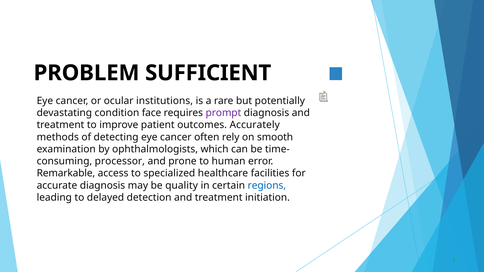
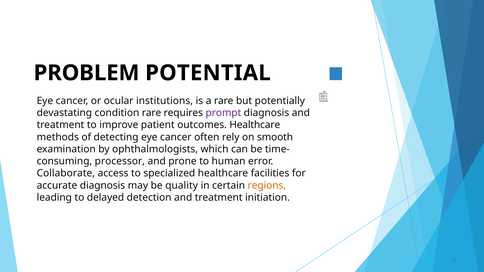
SUFFICIENT: SUFFICIENT -> POTENTIAL
condition face: face -> rare
outcomes Accurately: Accurately -> Healthcare
Remarkable: Remarkable -> Collaborate
regions colour: blue -> orange
